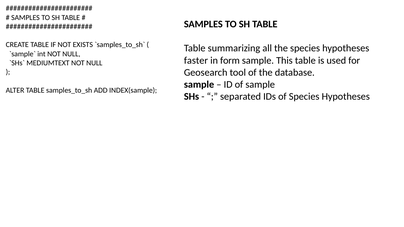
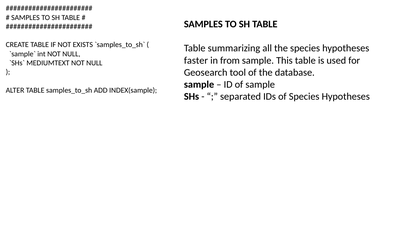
form: form -> from
